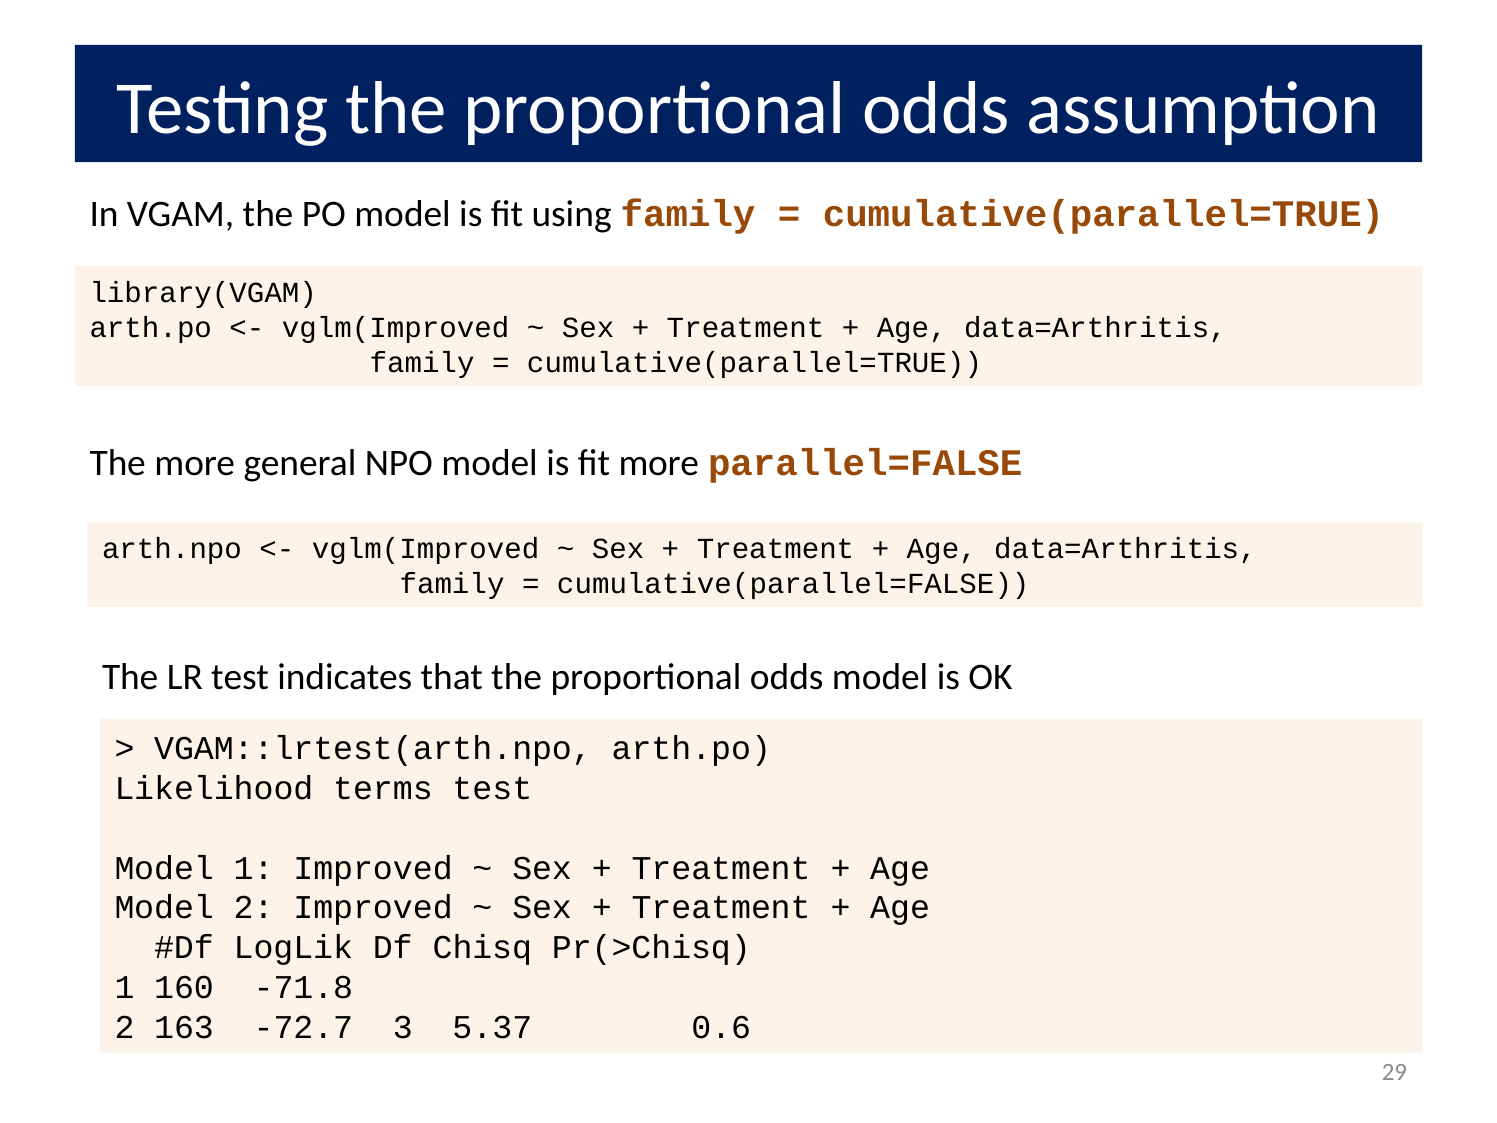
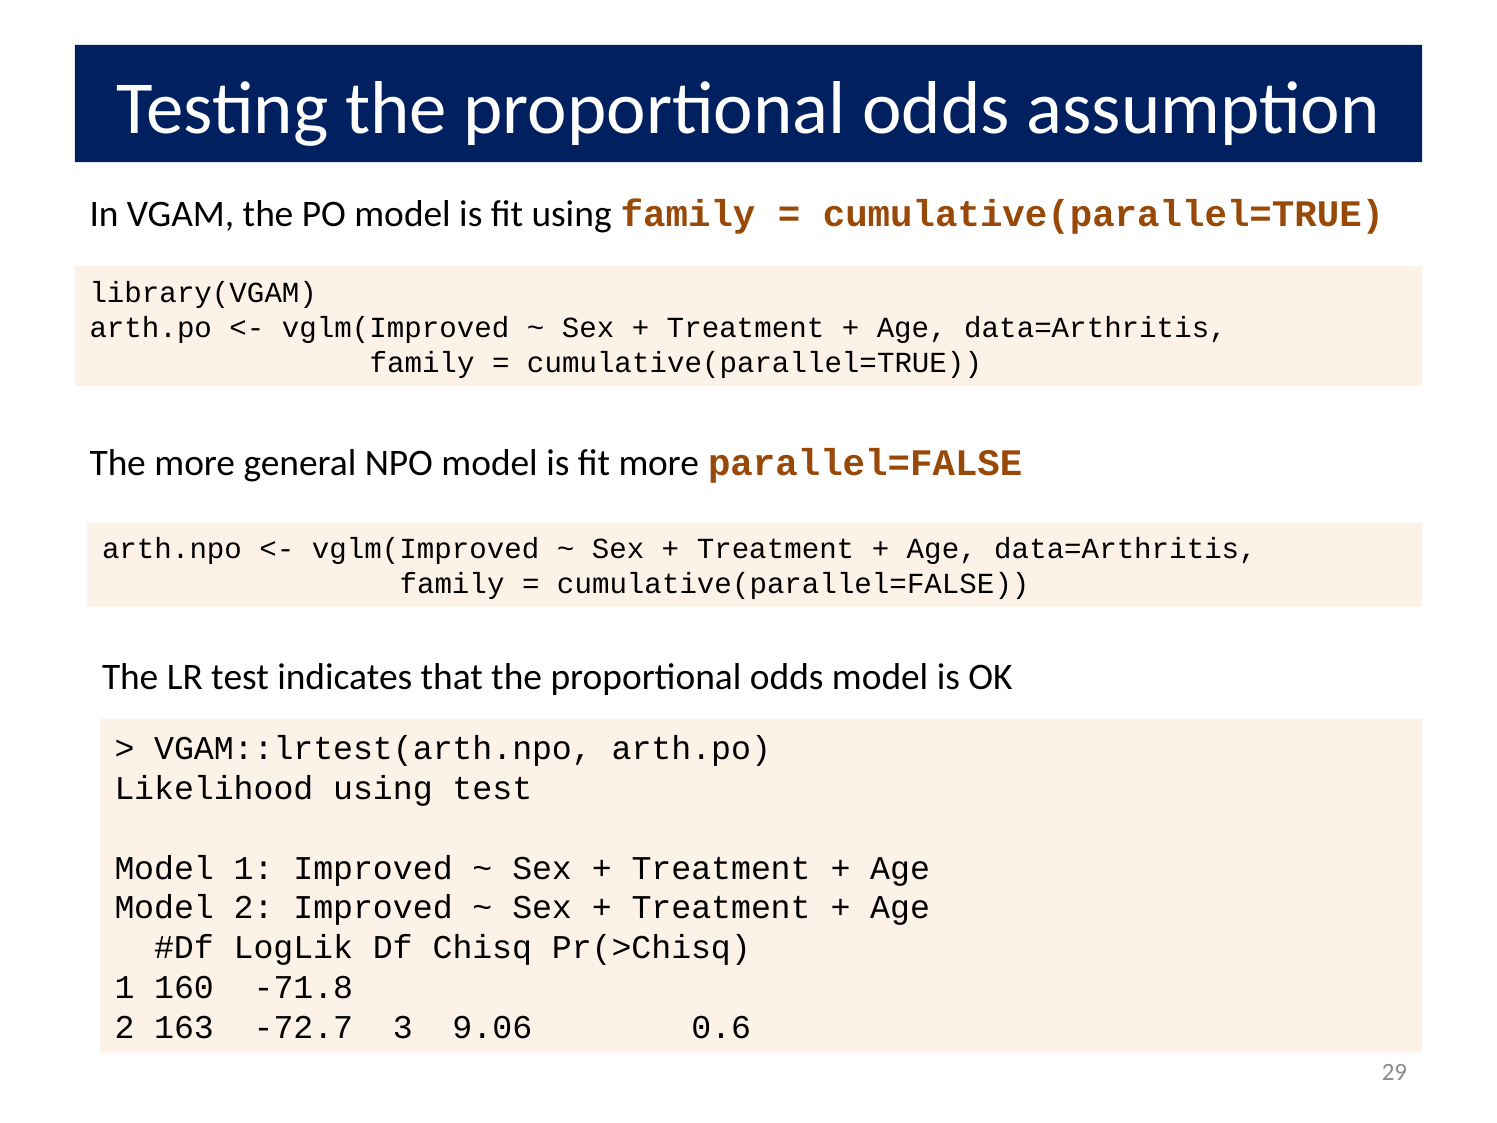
Likelihood terms: terms -> using
5.37: 5.37 -> 9.06
